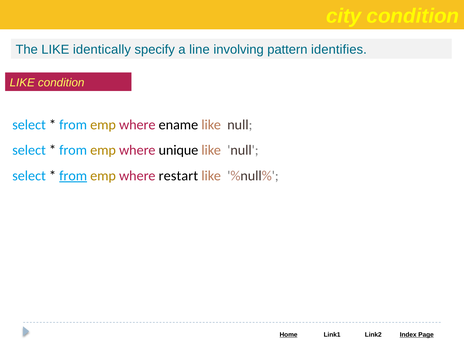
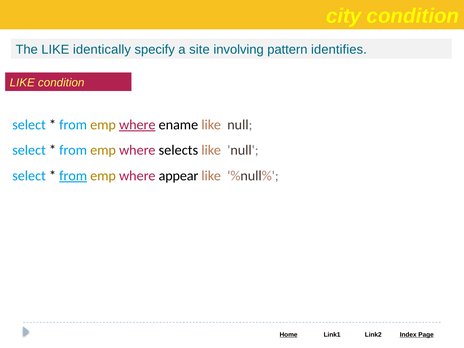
line: line -> site
where at (137, 125) underline: none -> present
unique: unique -> selects
restart: restart -> appear
